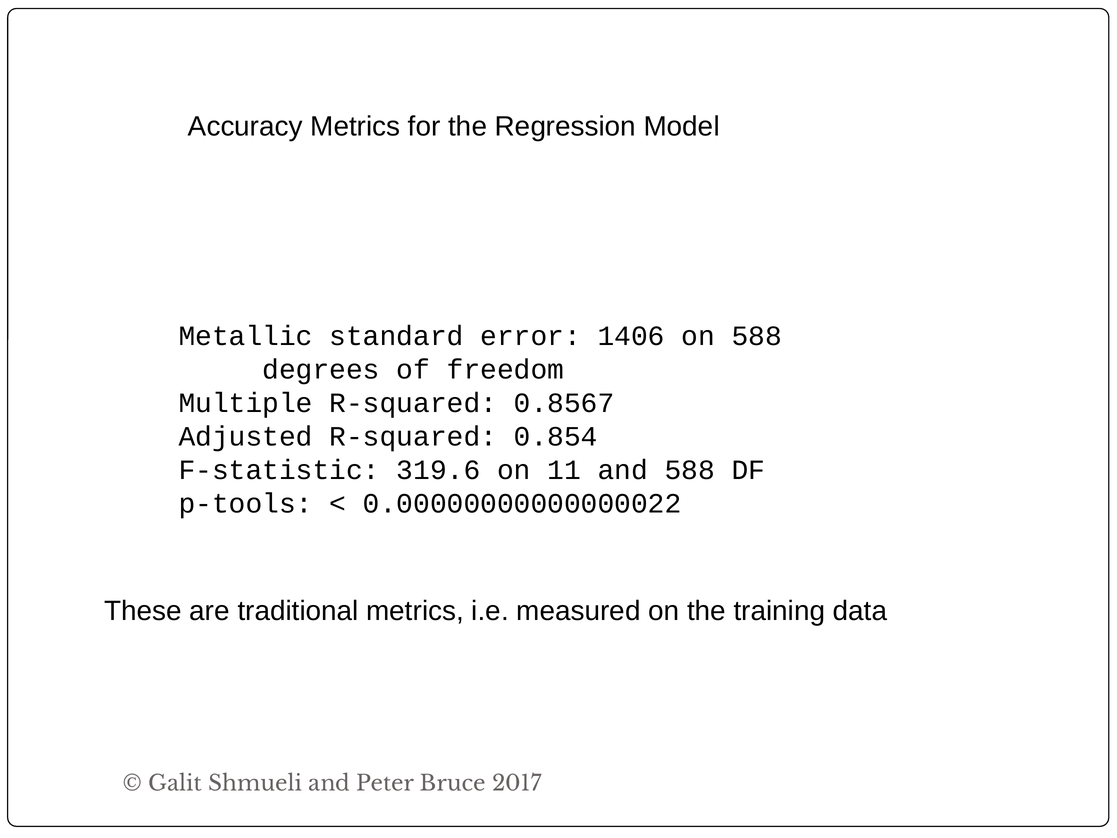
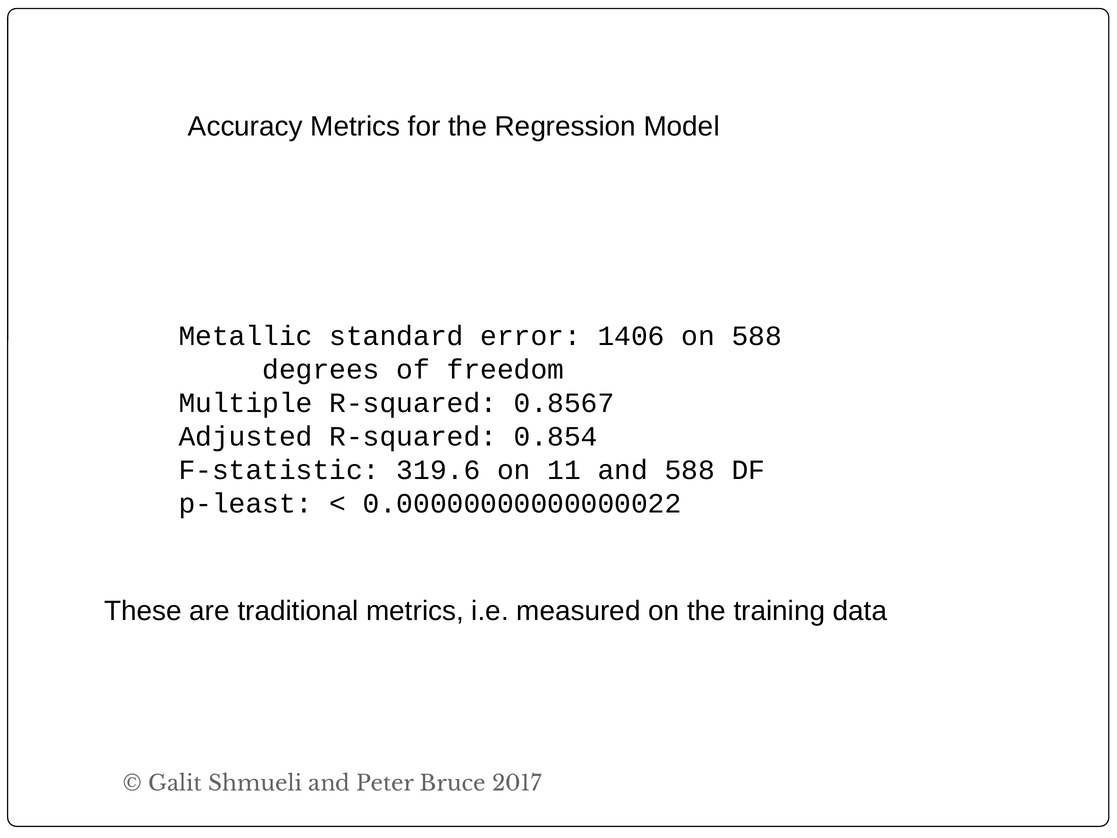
p-tools: p-tools -> p-least
